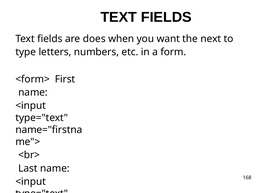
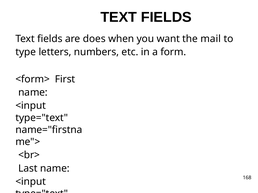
next: next -> mail
